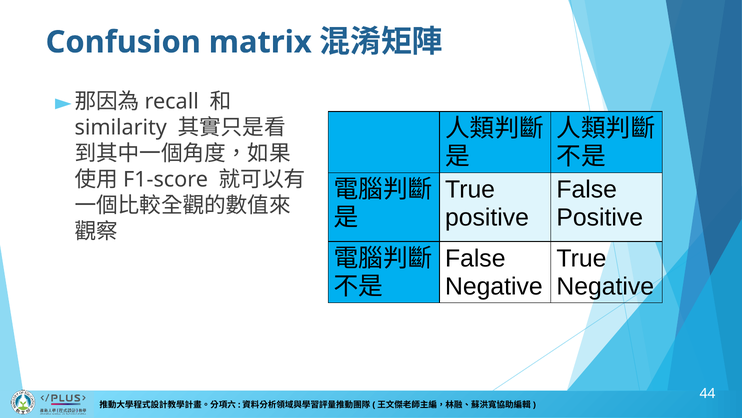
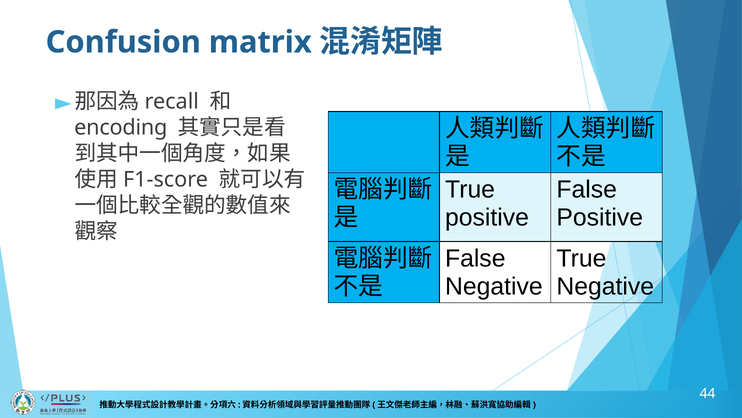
similarity: similarity -> encoding
